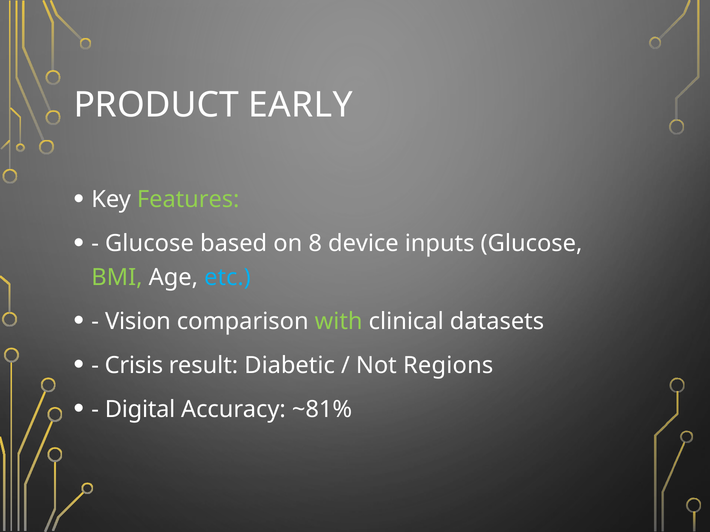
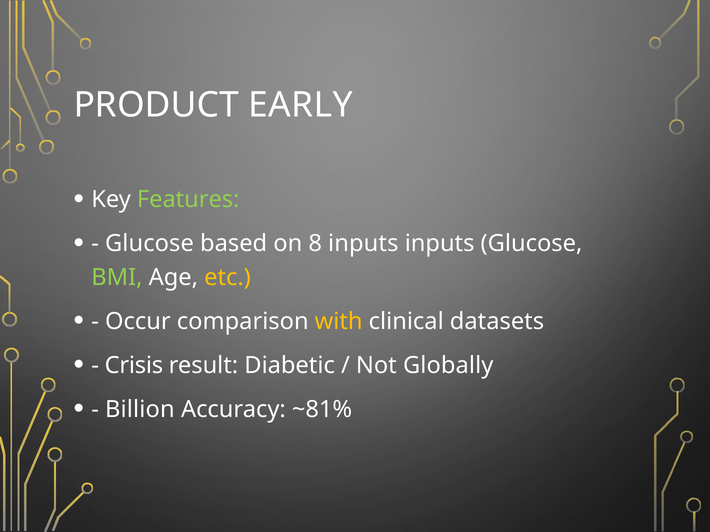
8 device: device -> inputs
etc colour: light blue -> yellow
Vision: Vision -> Occur
with colour: light green -> yellow
Regions: Regions -> Globally
Digital: Digital -> Billion
